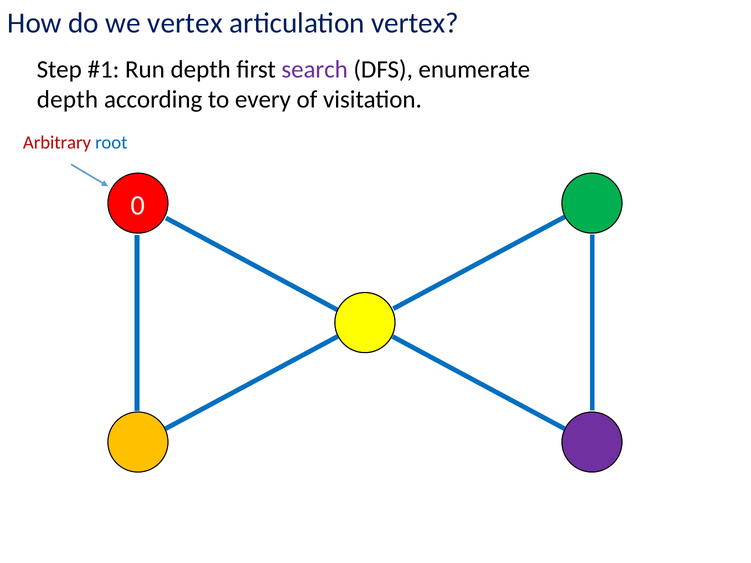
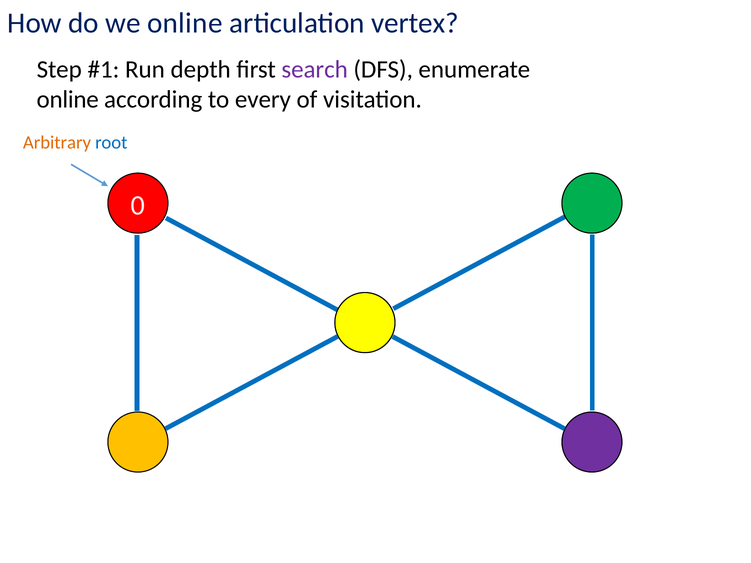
we vertex: vertex -> online
depth at (67, 99): depth -> online
Arbitrary colour: red -> orange
